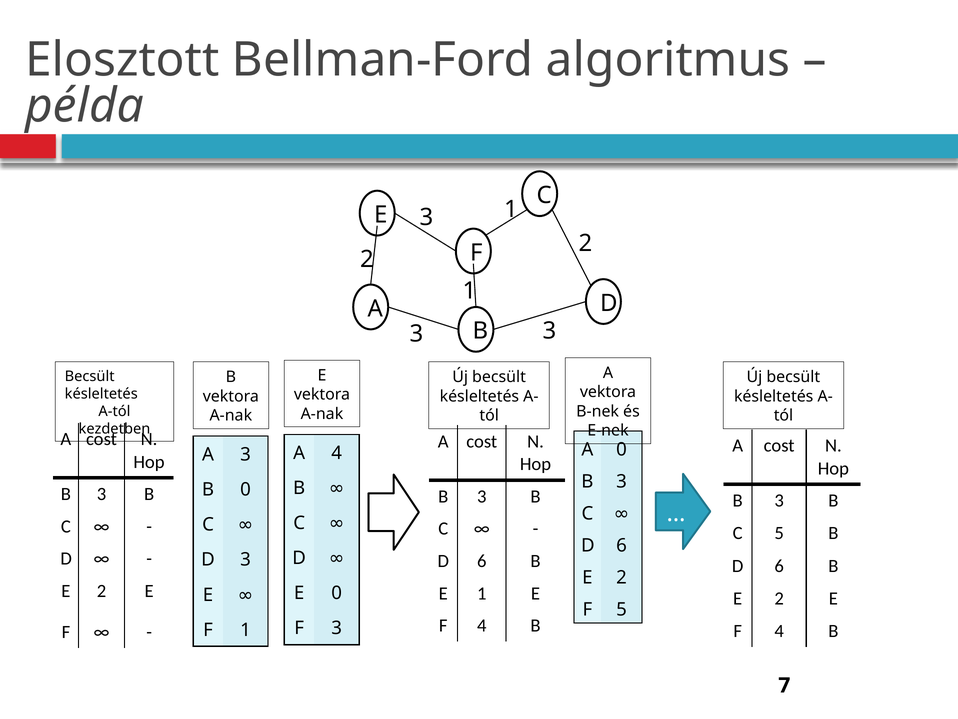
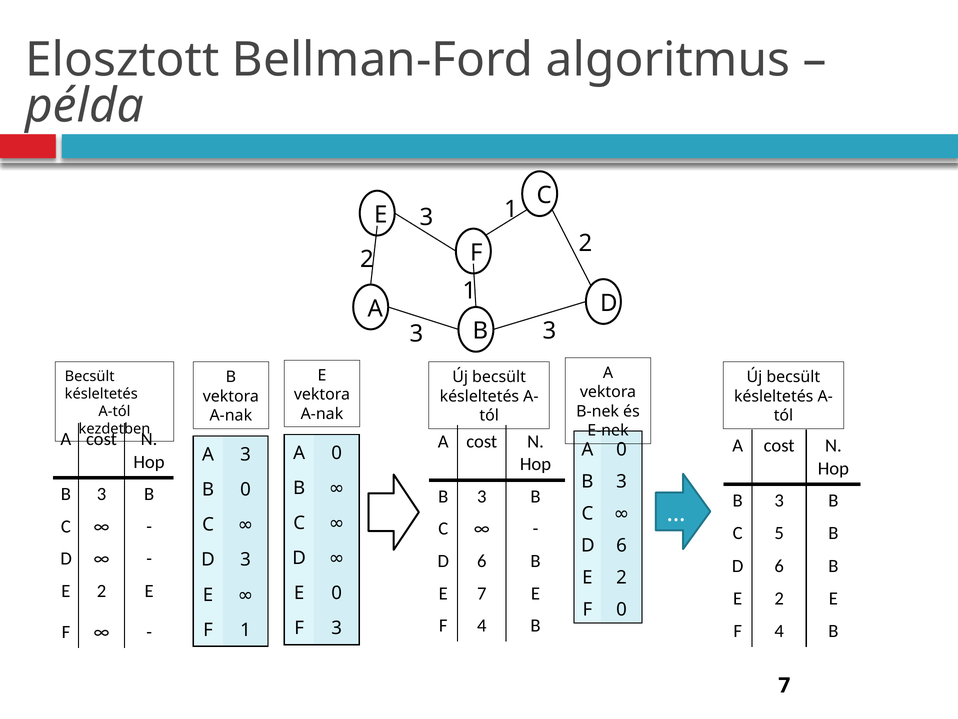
4 at (337, 453): 4 -> 0
E 1: 1 -> 7
F 5: 5 -> 0
